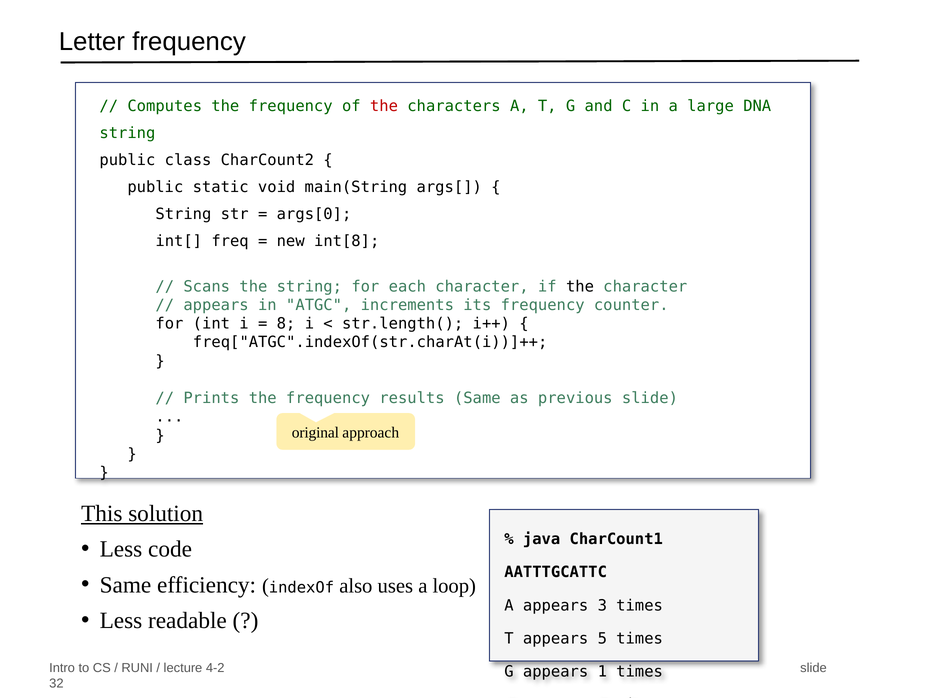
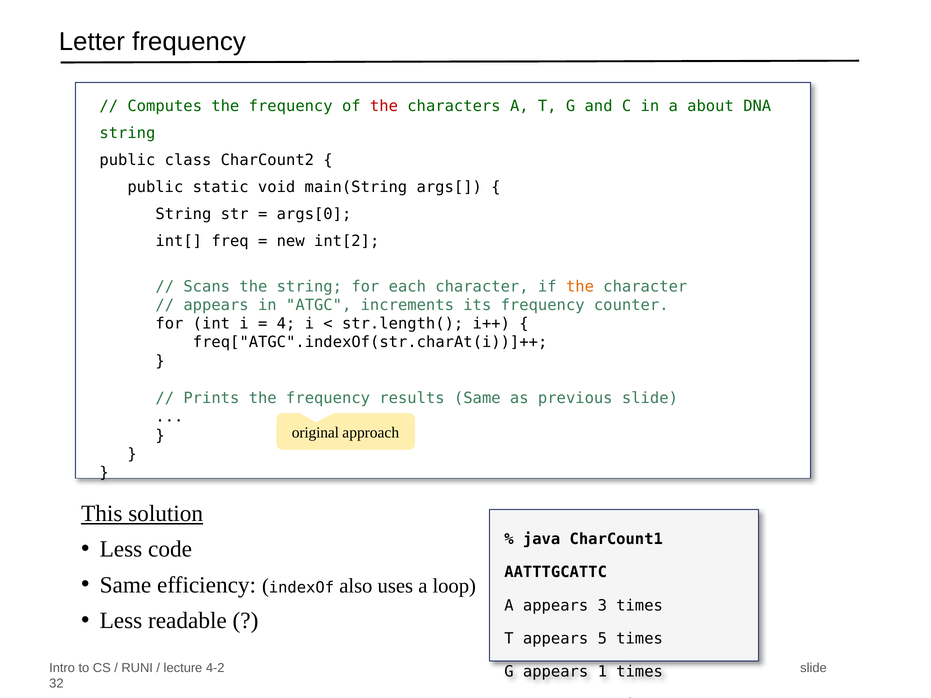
large: large -> about
int[8: int[8 -> int[2
the at (580, 287) colour: black -> orange
8: 8 -> 4
